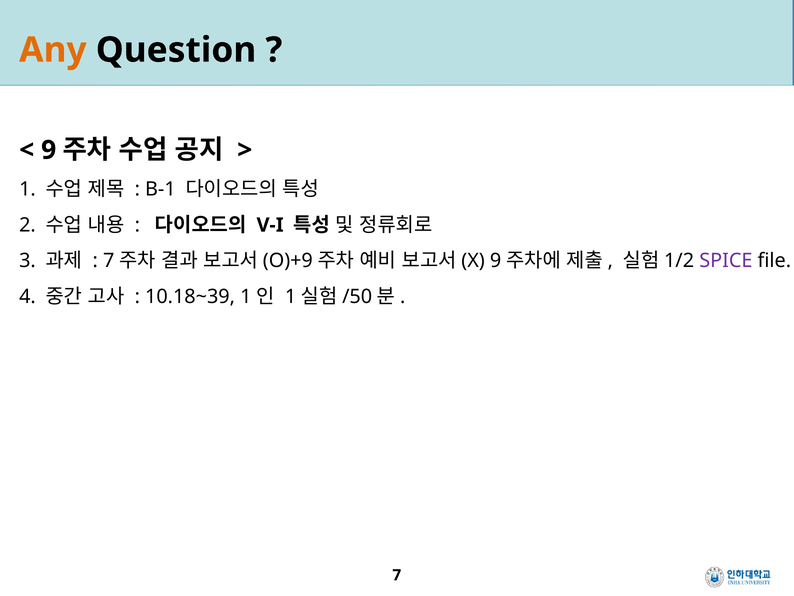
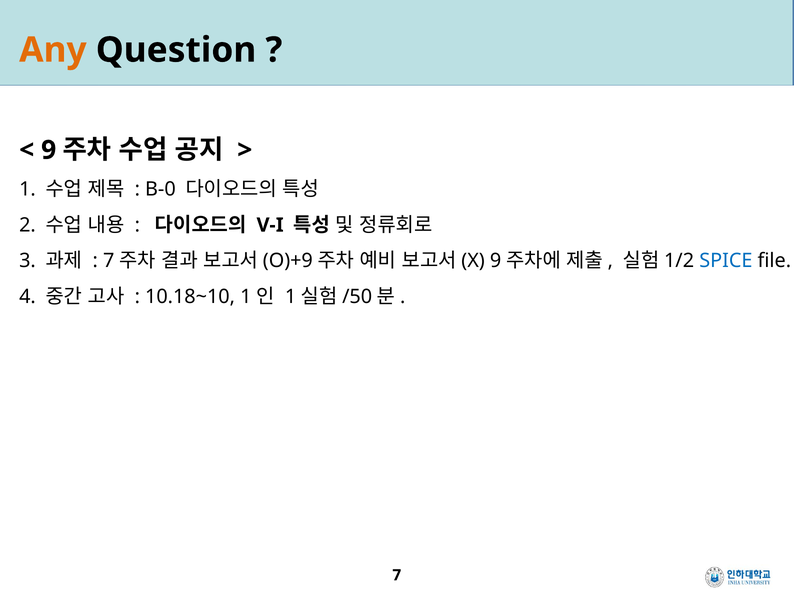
B-1: B-1 -> B-0
SPICE colour: purple -> blue
10.18~39: 10.18~39 -> 10.18~10
